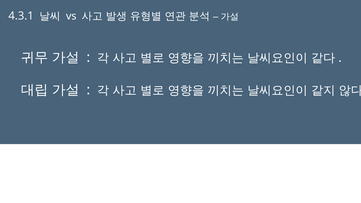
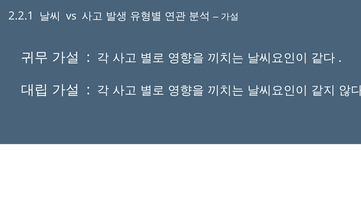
4.3.1: 4.3.1 -> 2.2.1
